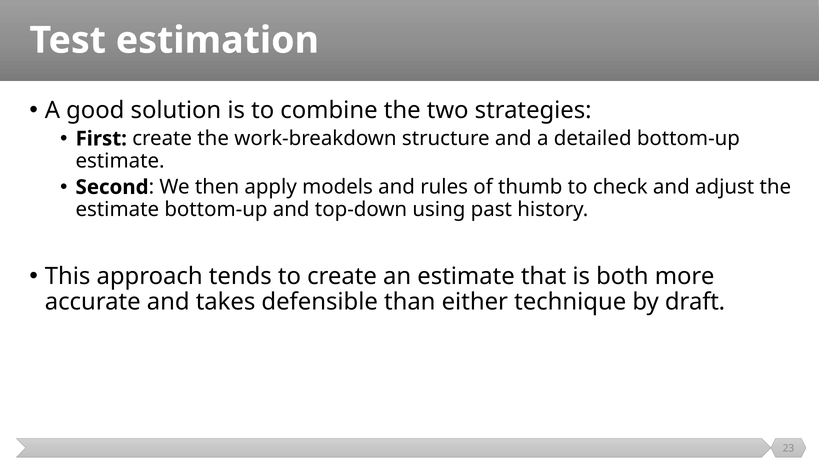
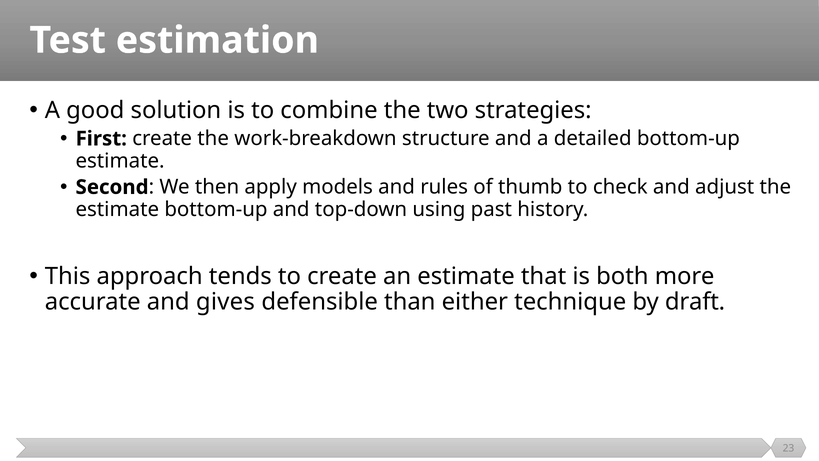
takes: takes -> gives
